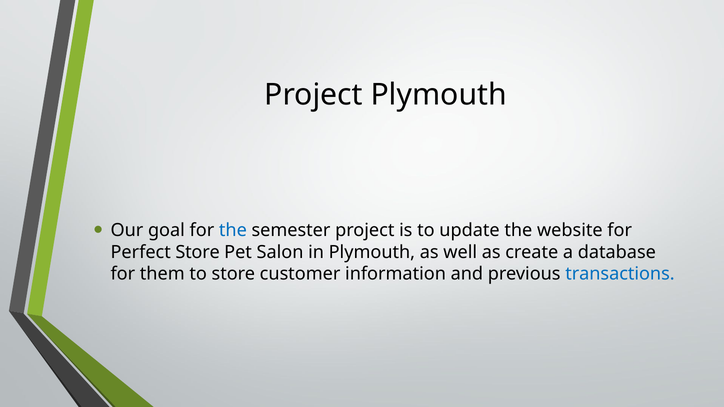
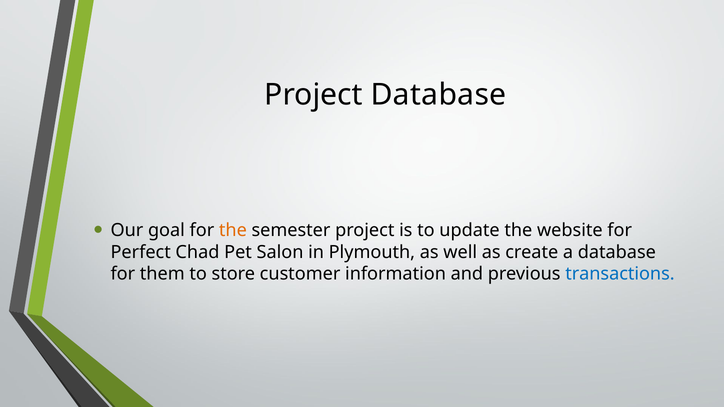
Project Plymouth: Plymouth -> Database
the at (233, 231) colour: blue -> orange
Perfect Store: Store -> Chad
